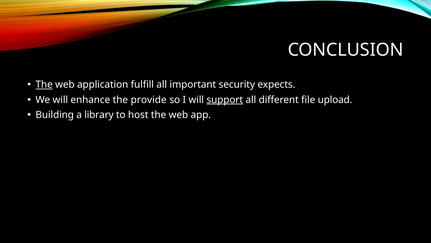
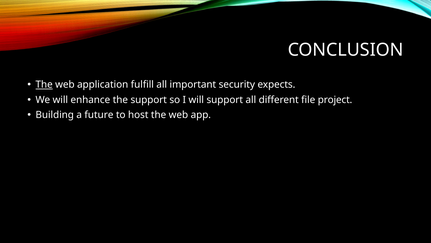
the provide: provide -> support
support at (225, 100) underline: present -> none
upload: upload -> project
library: library -> future
